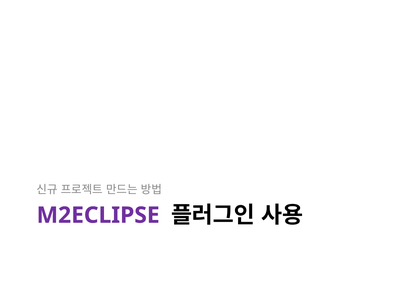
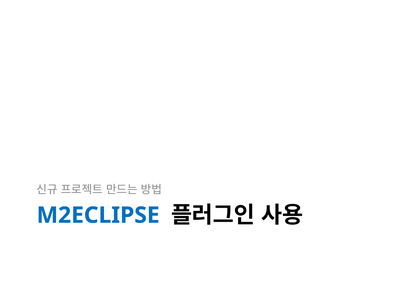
M2ECLIPSE colour: purple -> blue
